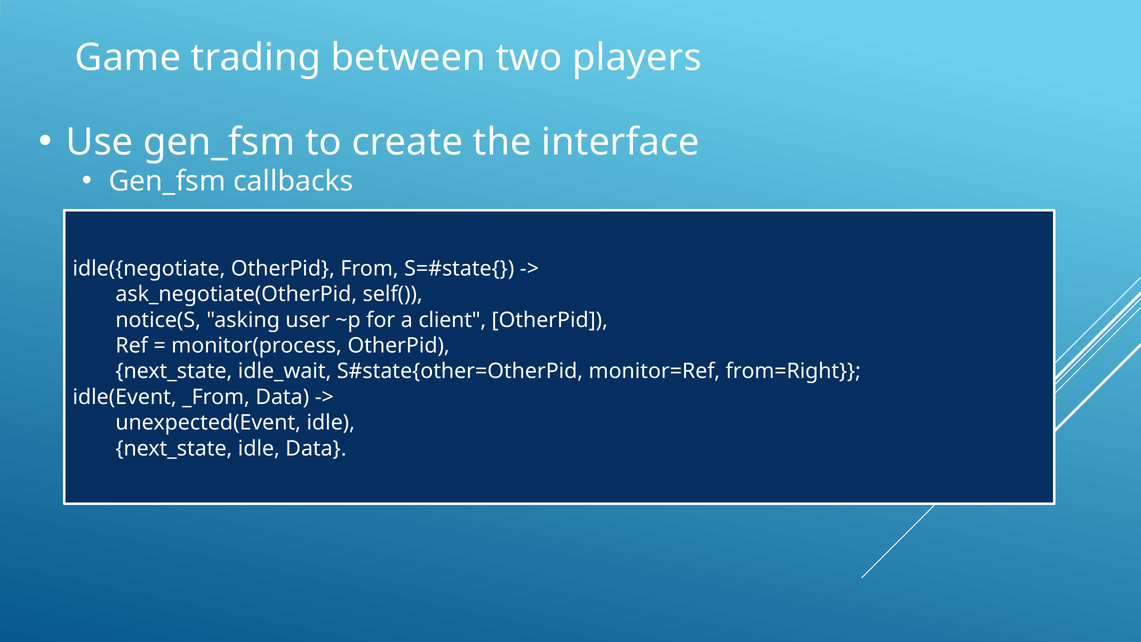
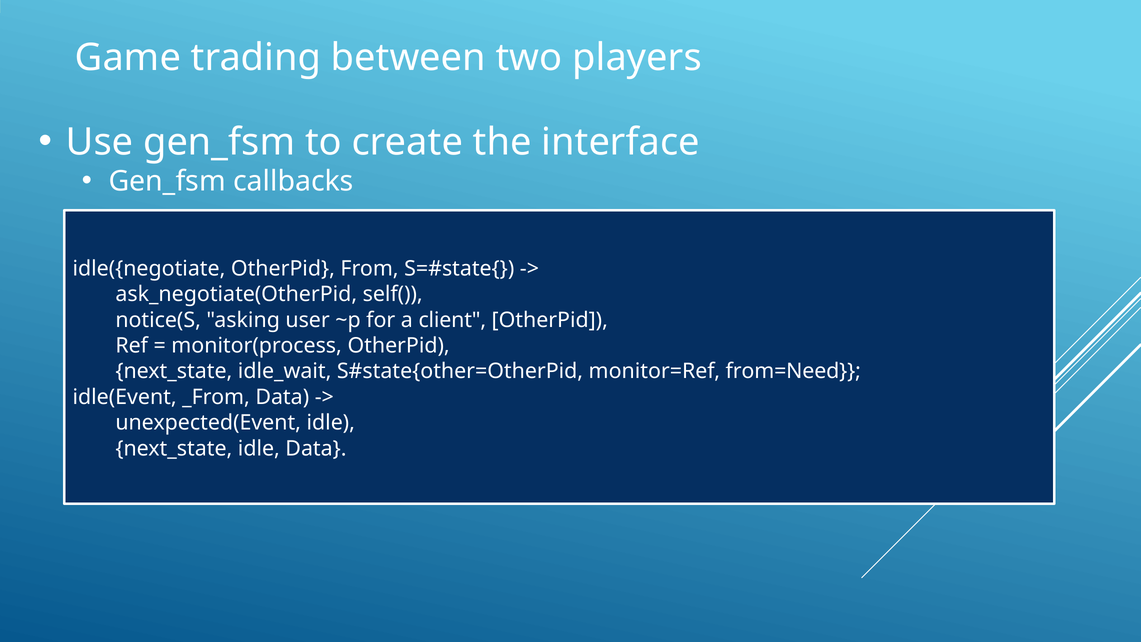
from=Right: from=Right -> from=Need
